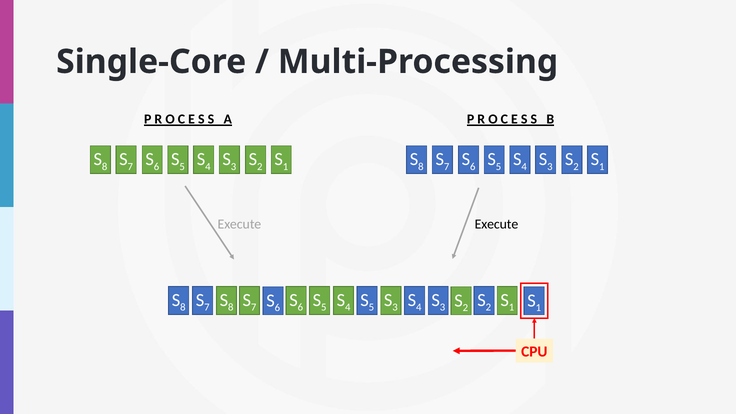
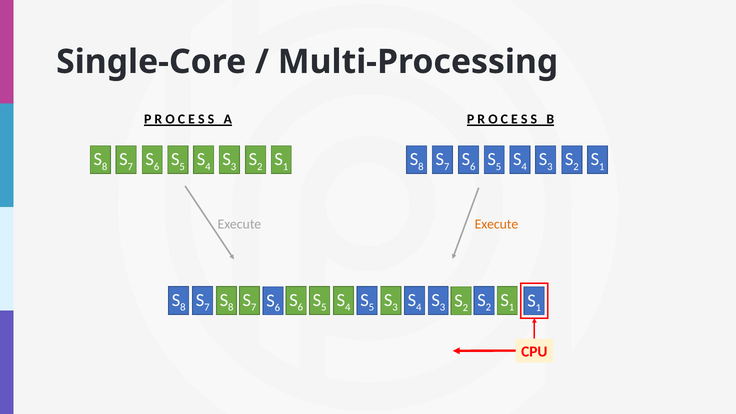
Execute at (496, 224) colour: black -> orange
